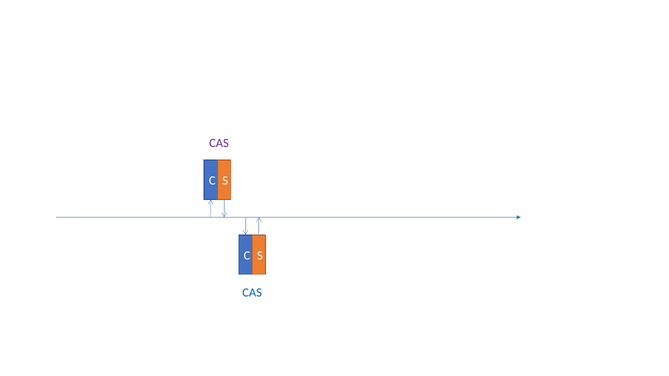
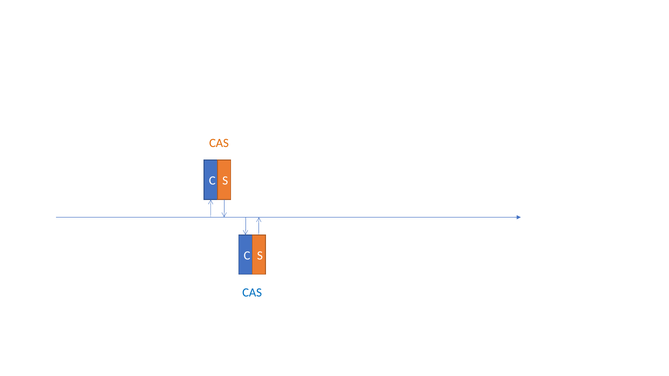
CAS at (219, 143) colour: purple -> orange
